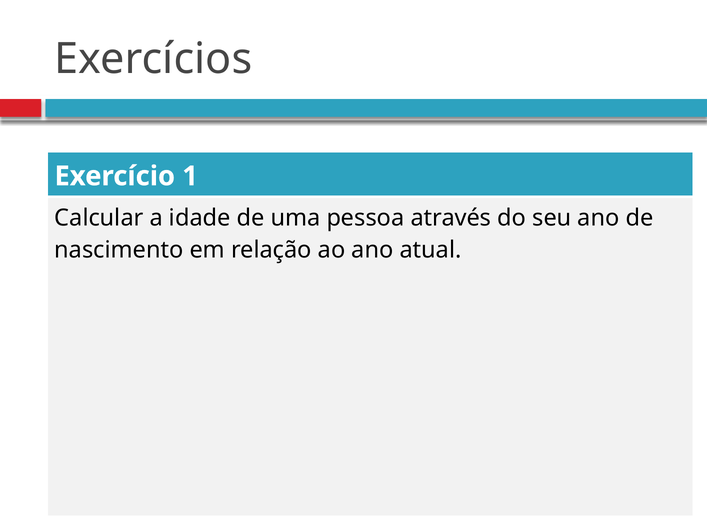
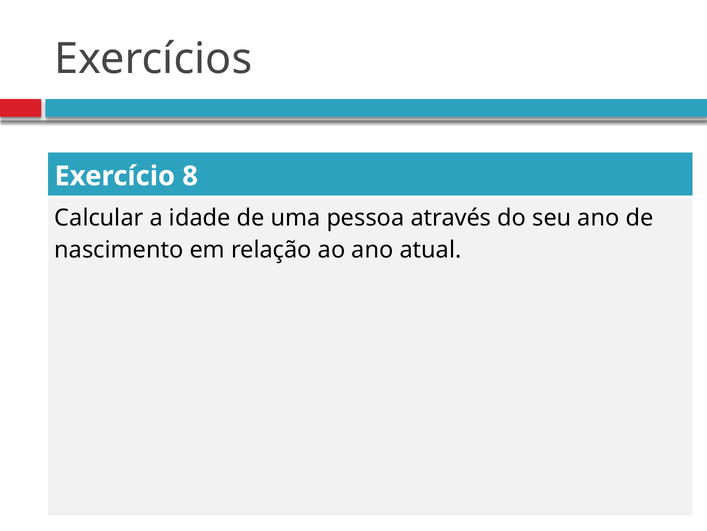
1: 1 -> 8
